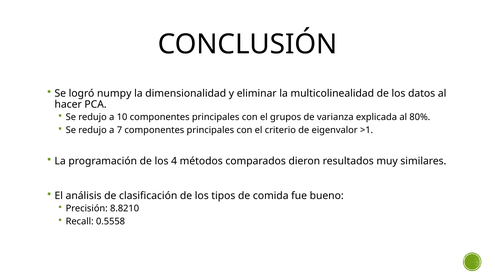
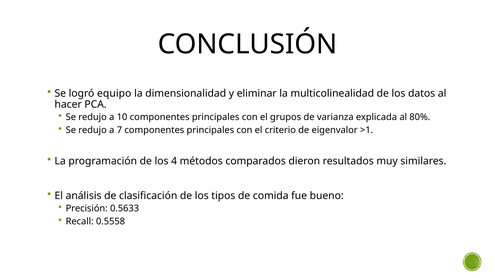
numpy: numpy -> equipo
8.8210: 8.8210 -> 0.5633
